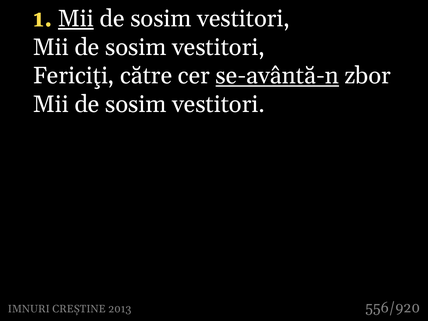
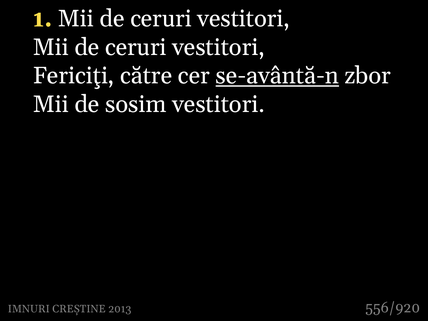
Mii at (76, 19) underline: present -> none
sosim at (161, 19): sosim -> ceruri
sosim at (136, 47): sosim -> ceruri
